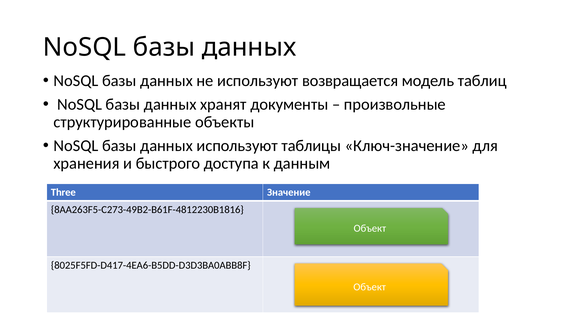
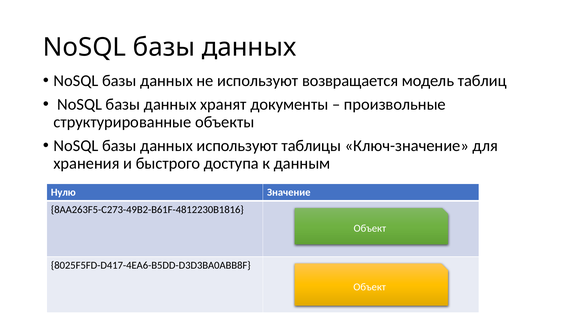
Three: Three -> Нулю
